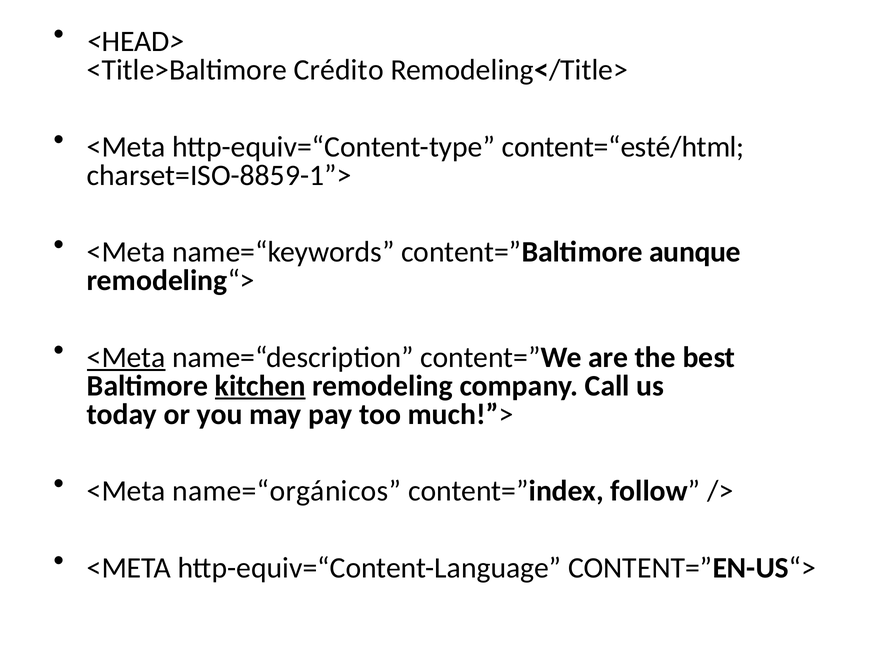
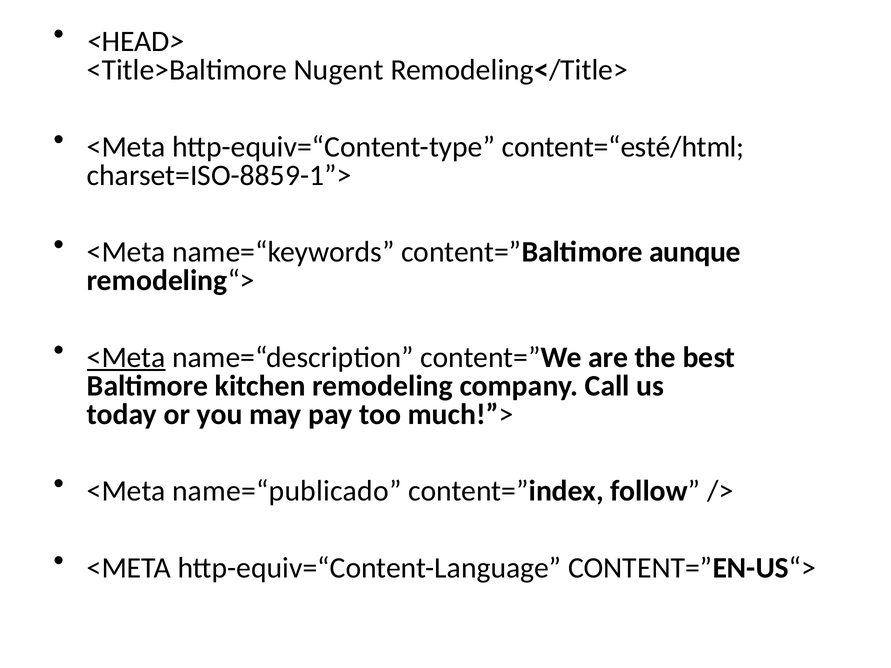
Crédito: Crédito -> Nugent
kitchen underline: present -> none
name=“orgánicos: name=“orgánicos -> name=“publicado
